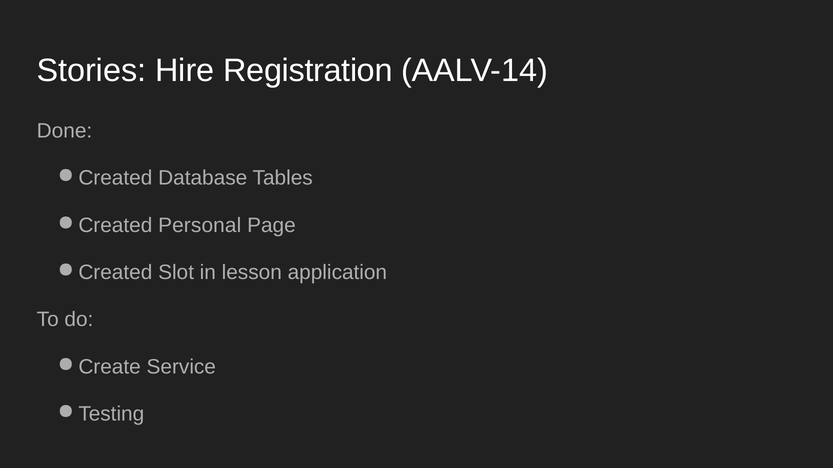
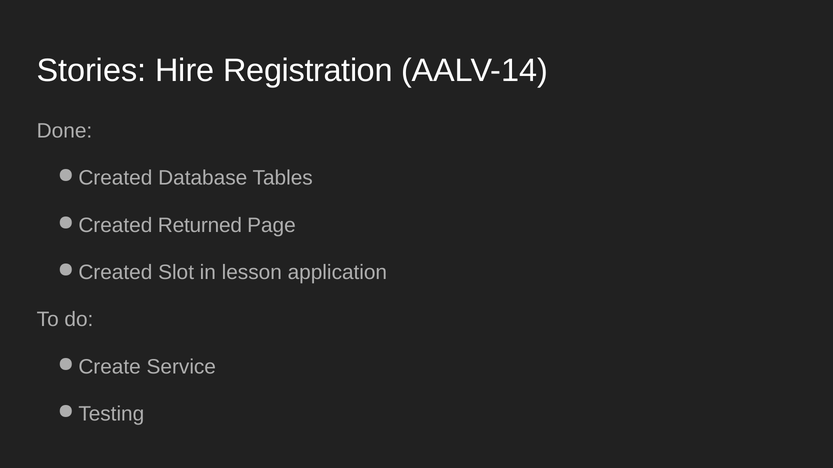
Personal: Personal -> Returned
